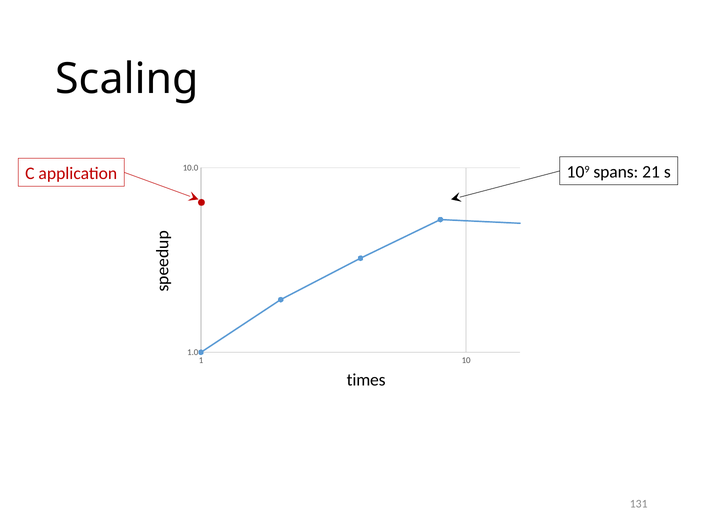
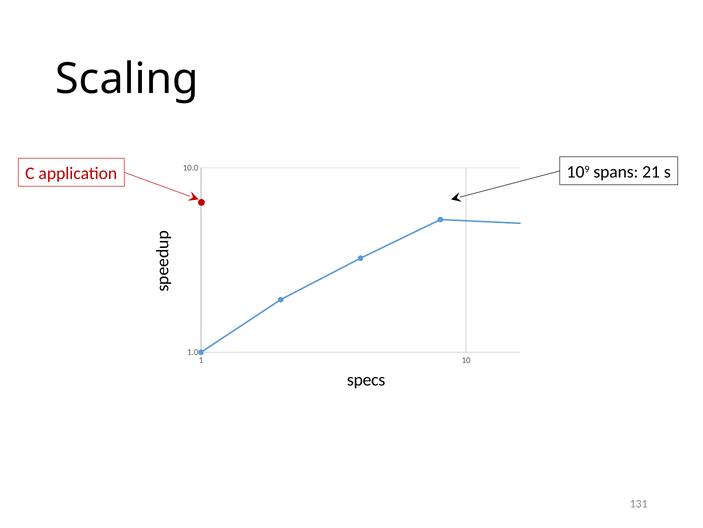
times: times -> specs
